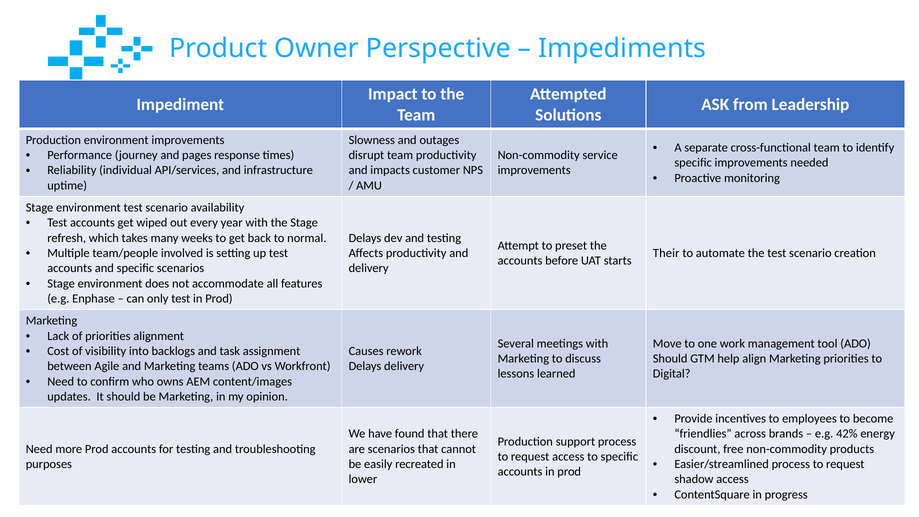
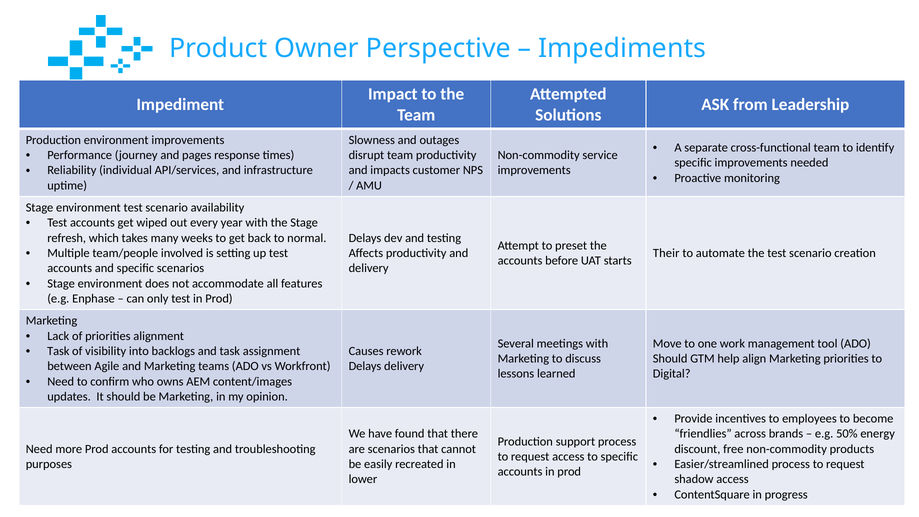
Cost at (58, 351): Cost -> Task
42%: 42% -> 50%
